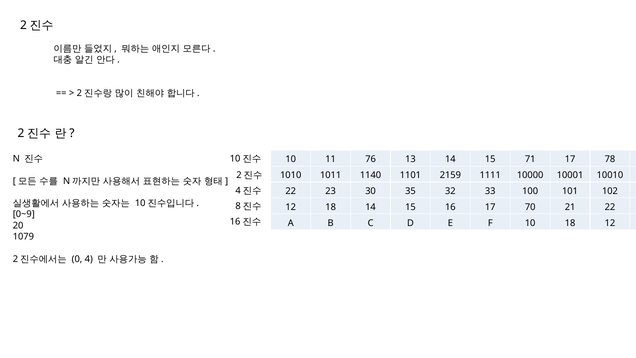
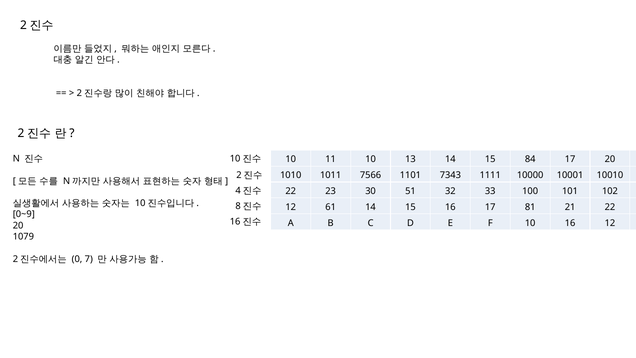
11 76: 76 -> 10
71: 71 -> 84
17 78: 78 -> 20
1140: 1140 -> 7566
2159: 2159 -> 7343
35: 35 -> 51
12 18: 18 -> 61
70: 70 -> 81
10 18: 18 -> 16
4: 4 -> 7
